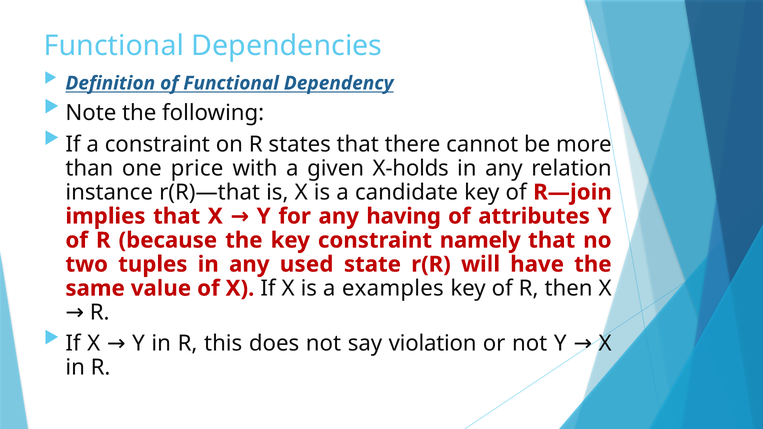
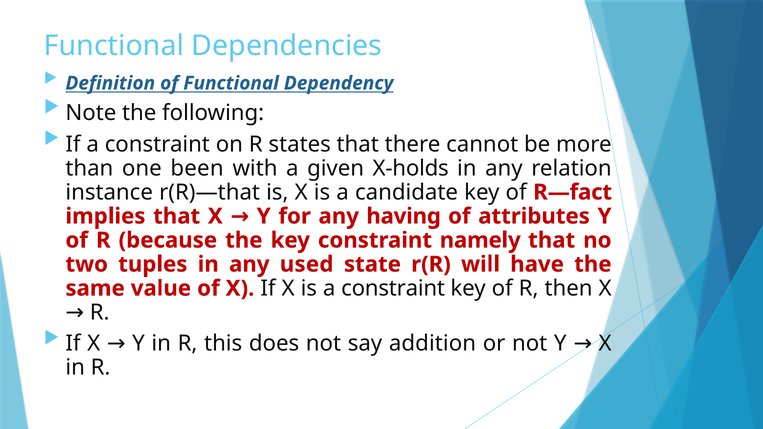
price: price -> been
R—join: R—join -> R—fact
is a examples: examples -> constraint
violation: violation -> addition
